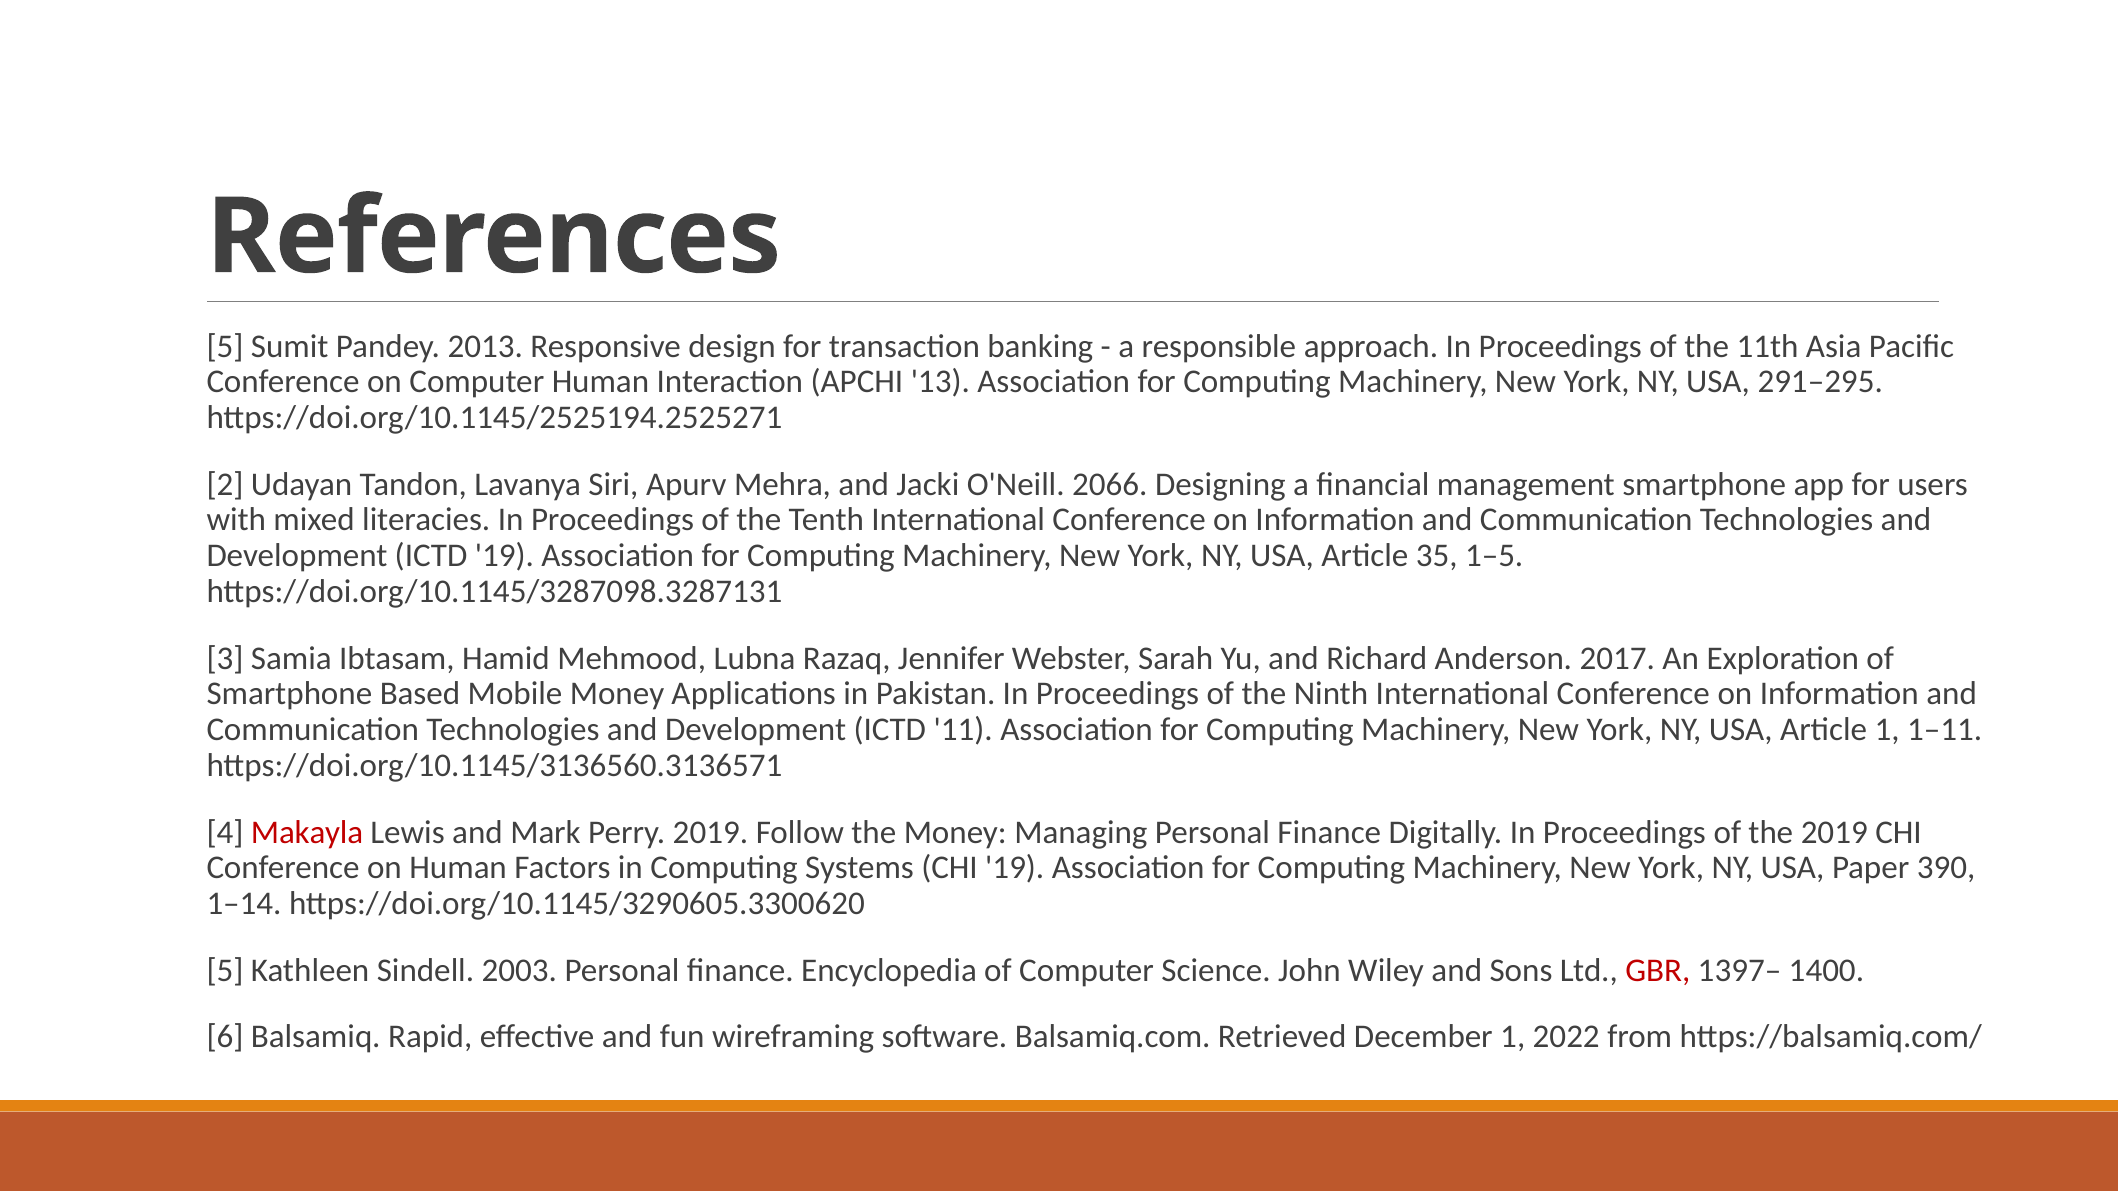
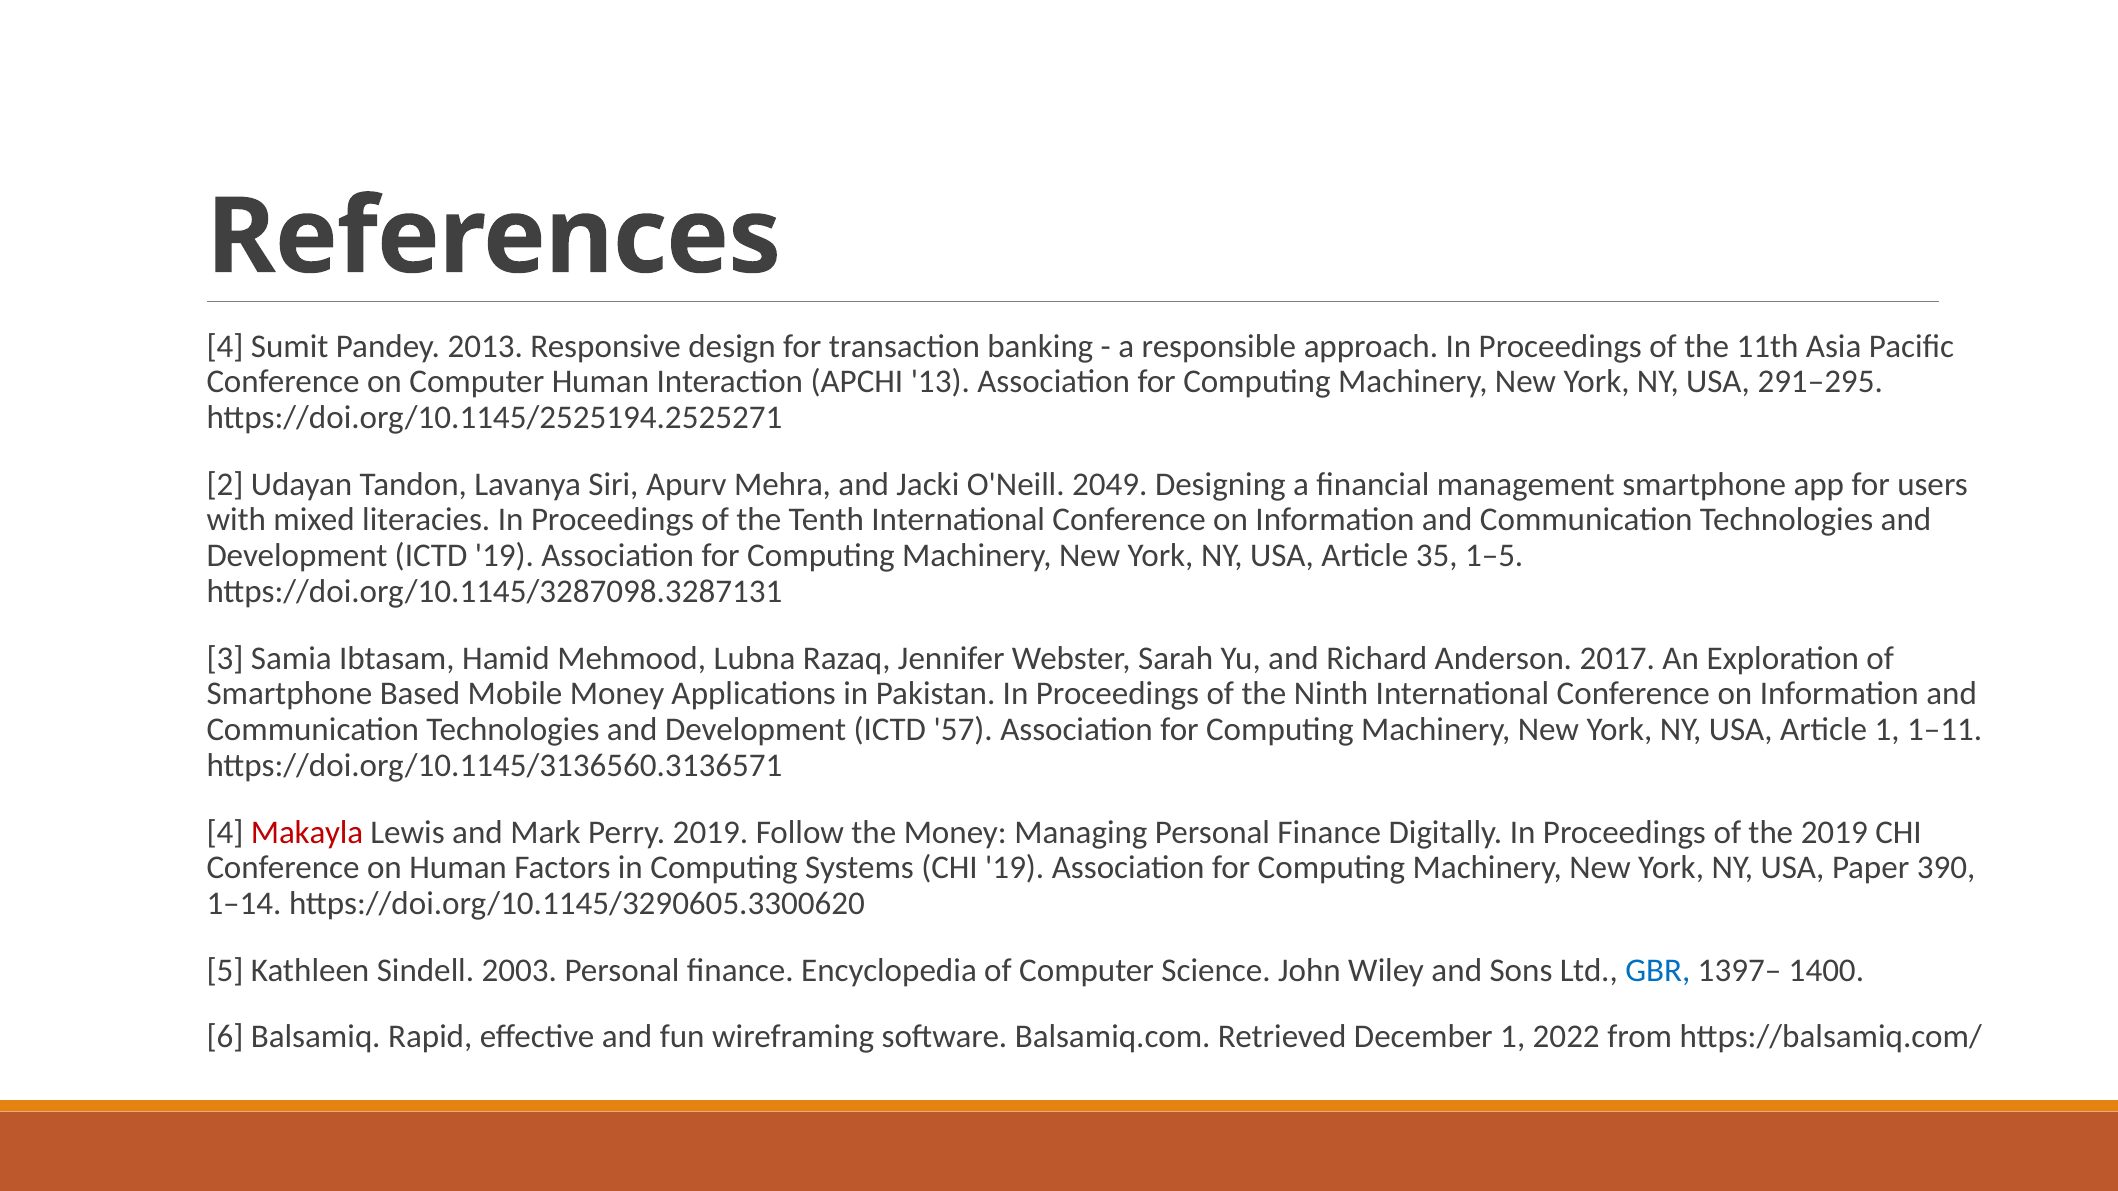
5 at (225, 346): 5 -> 4
2066: 2066 -> 2049
11: 11 -> 57
GBR colour: red -> blue
